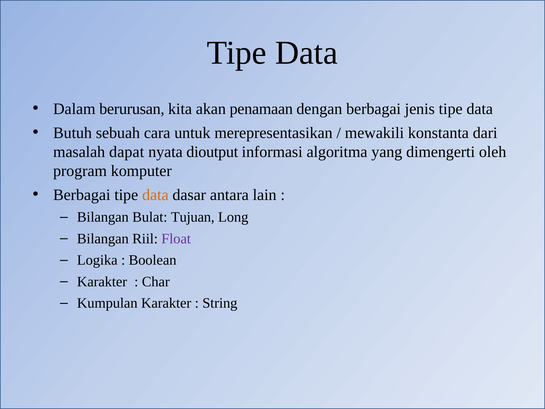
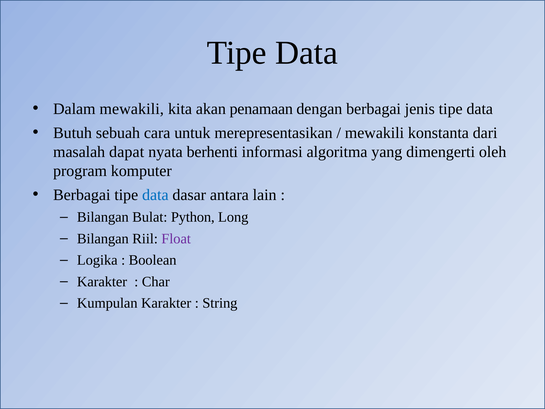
Dalam berurusan: berurusan -> mewakili
dioutput: dioutput -> berhenti
data at (155, 195) colour: orange -> blue
Tujuan: Tujuan -> Python
